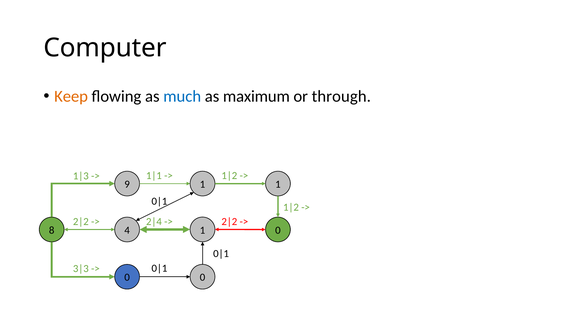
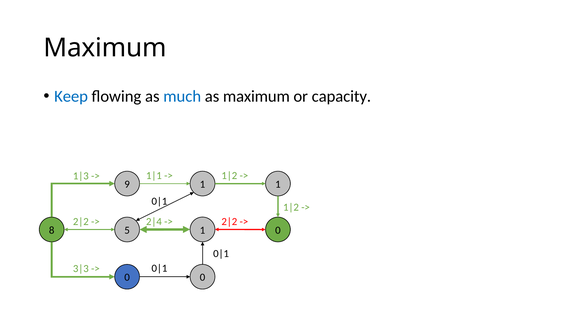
Computer at (105, 48): Computer -> Maximum
Keep colour: orange -> blue
through: through -> capacity
4: 4 -> 5
